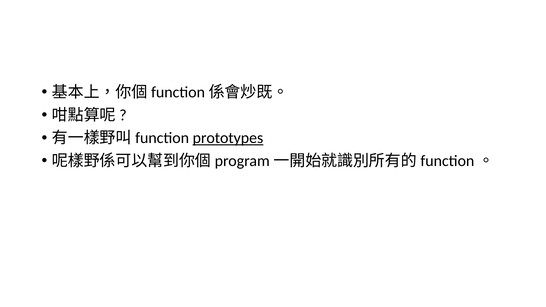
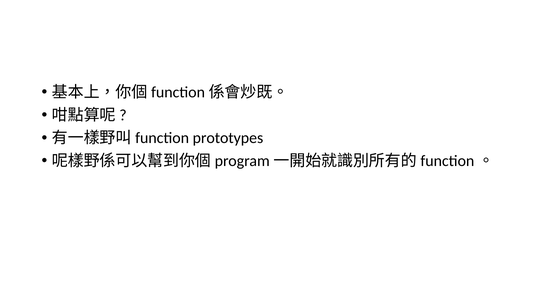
prototypes underline: present -> none
